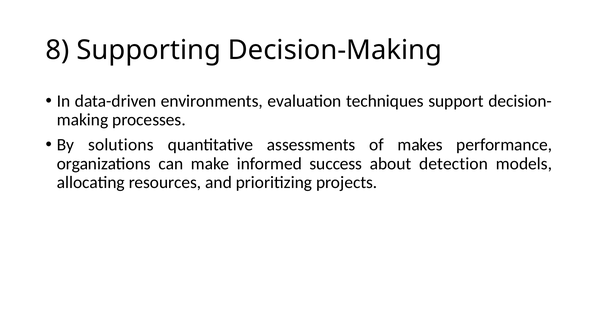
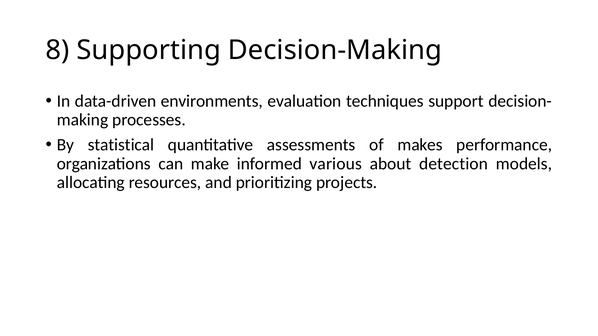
solutions: solutions -> statistical
success: success -> various
